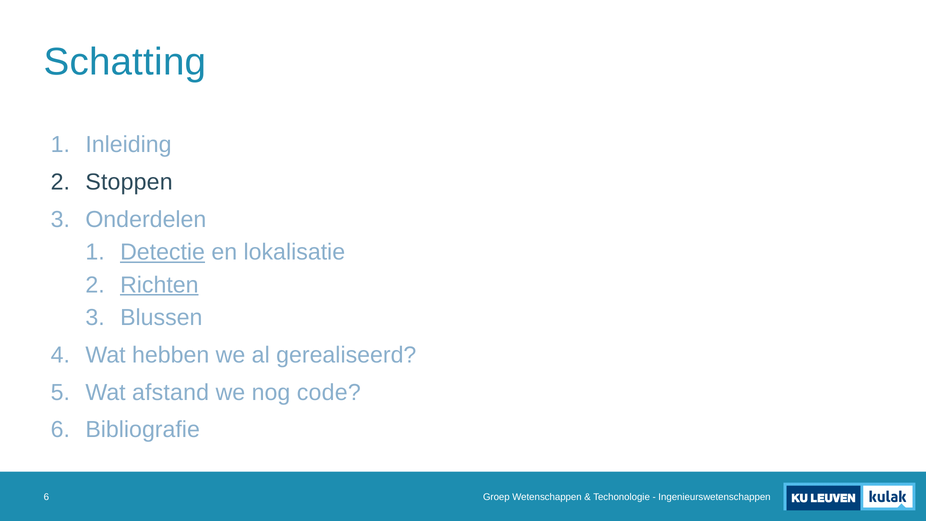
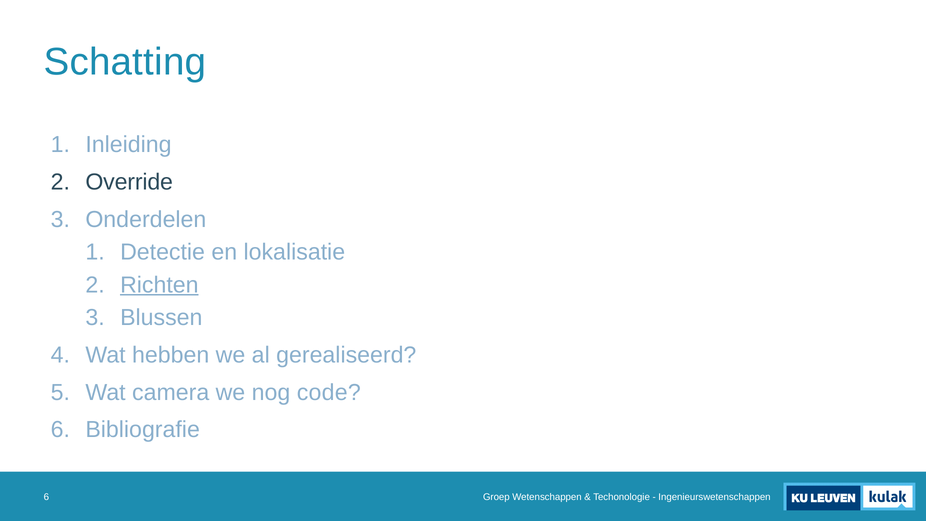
Stoppen: Stoppen -> Override
Detectie underline: present -> none
afstand: afstand -> camera
